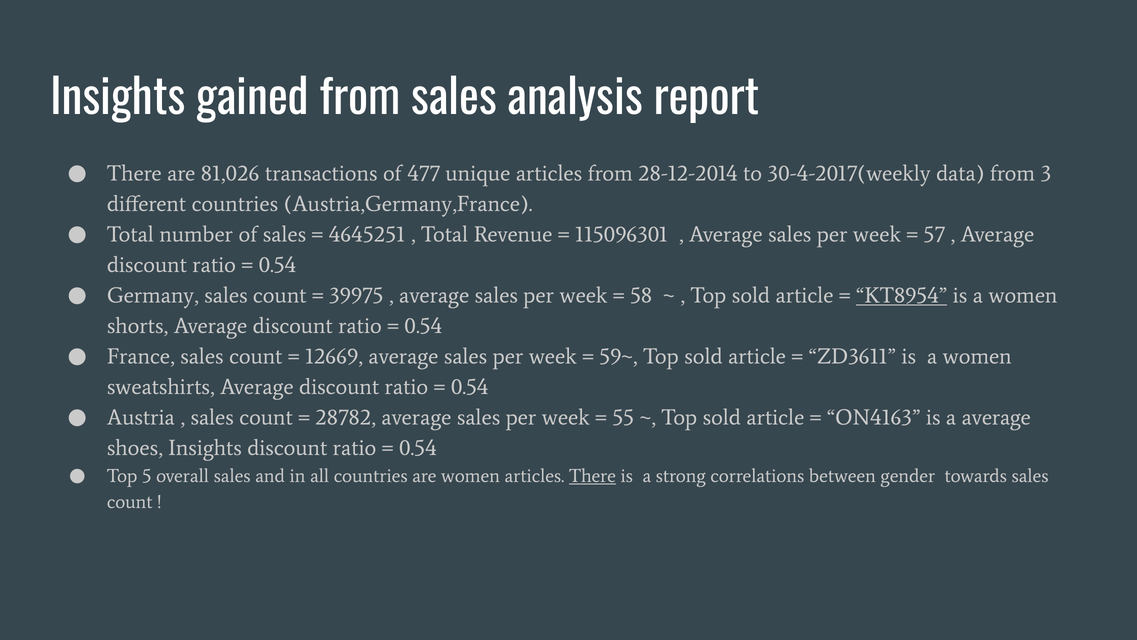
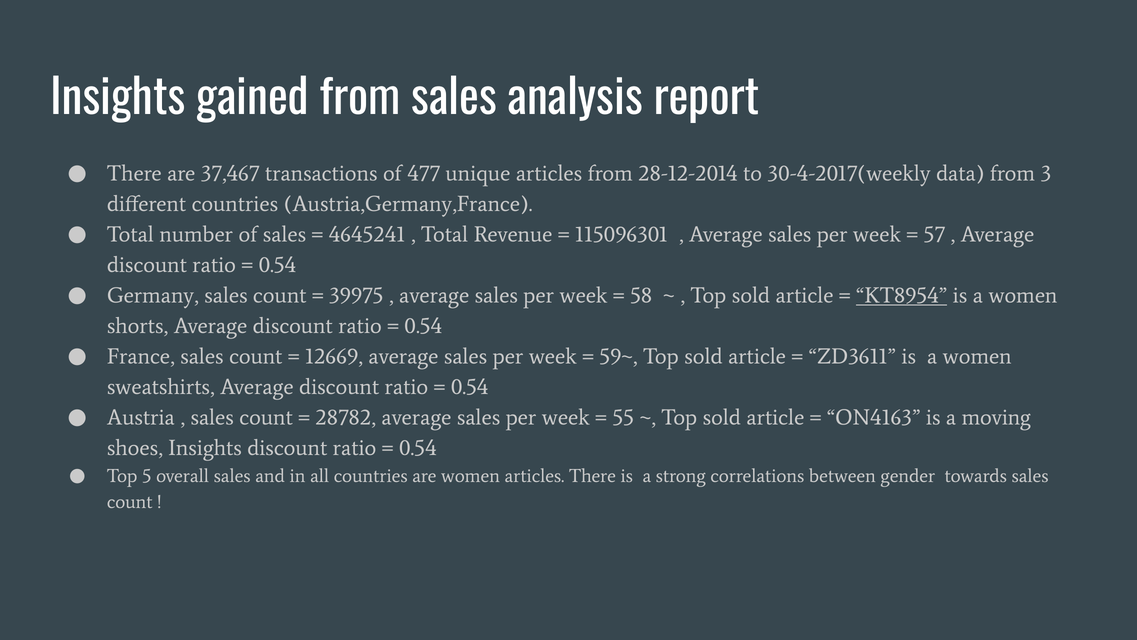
81,026: 81,026 -> 37,467
4645251: 4645251 -> 4645241
a average: average -> moving
There at (593, 476) underline: present -> none
